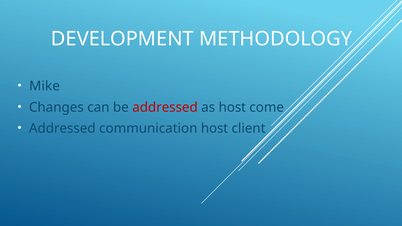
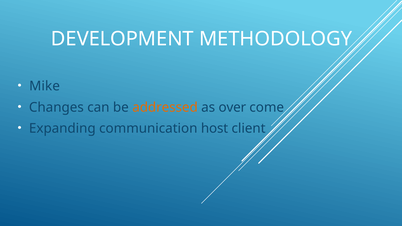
addressed at (165, 107) colour: red -> orange
as host: host -> over
Addressed at (62, 129): Addressed -> Expanding
